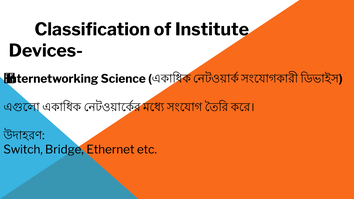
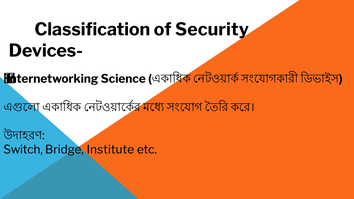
Institute: Institute -> Security
Ethernet: Ethernet -> Institute
